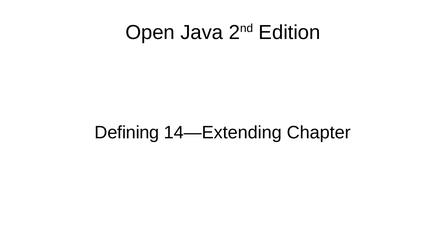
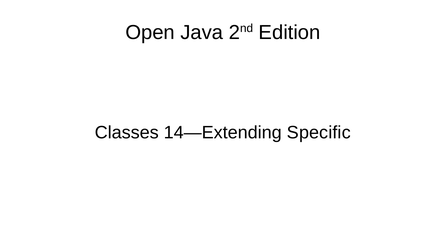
Defining: Defining -> Classes
Chapter: Chapter -> Specific
